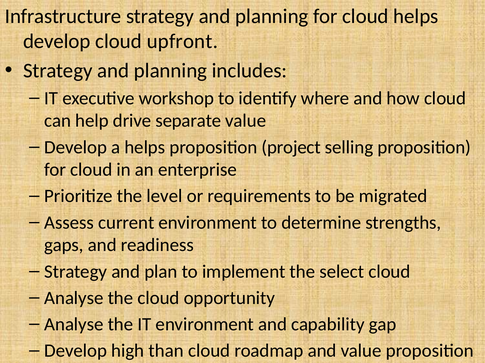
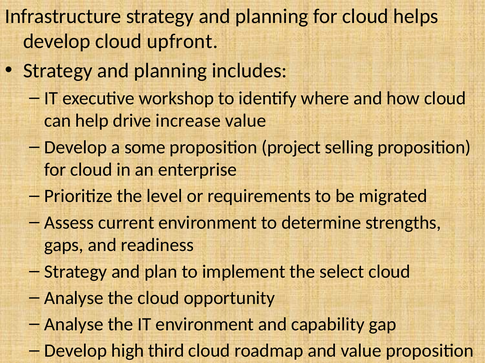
separate: separate -> increase
a helps: helps -> some
than: than -> third
